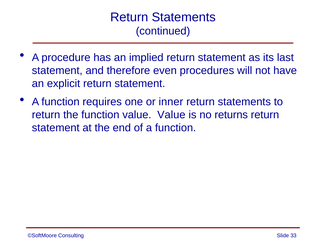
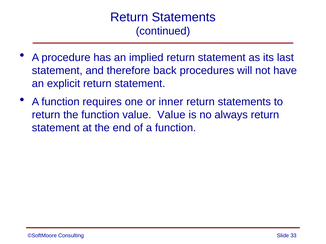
even: even -> back
returns: returns -> always
